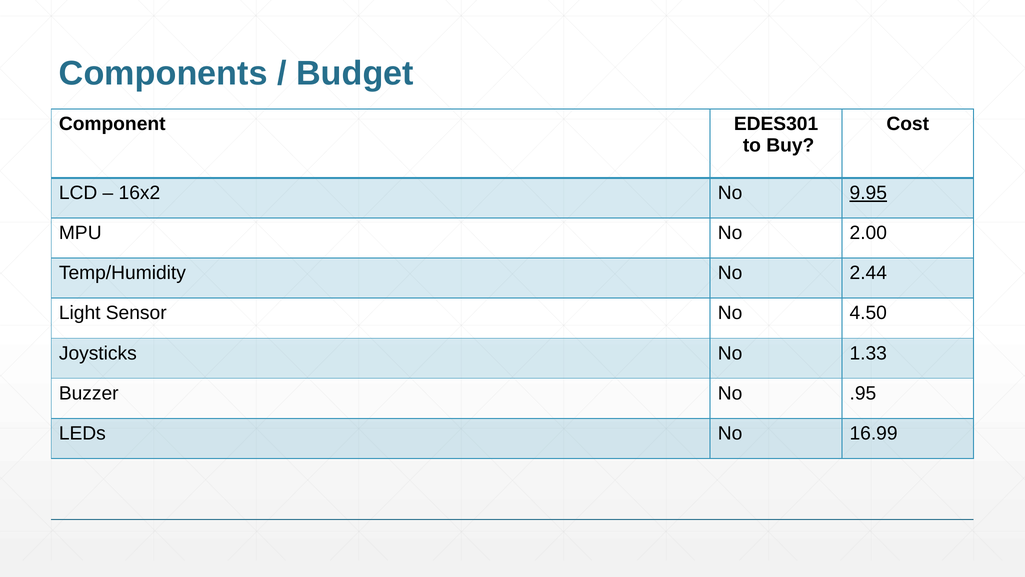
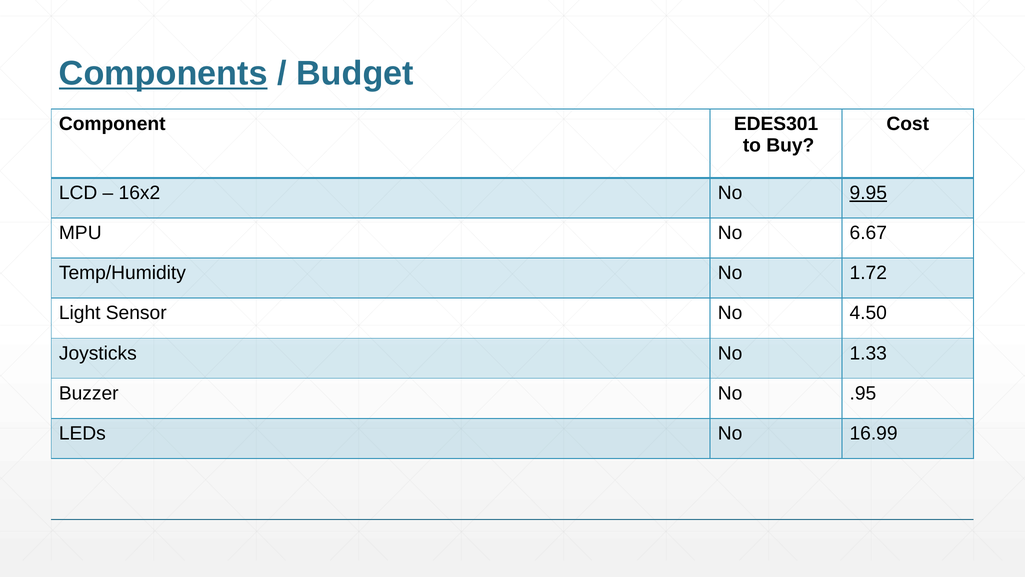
Components underline: none -> present
2.00: 2.00 -> 6.67
2.44: 2.44 -> 1.72
